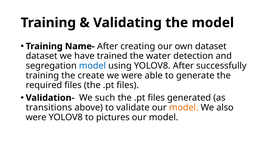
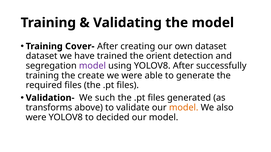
Name-: Name- -> Cover-
water: water -> orient
model at (92, 66) colour: blue -> purple
transitions: transitions -> transforms
pictures: pictures -> decided
